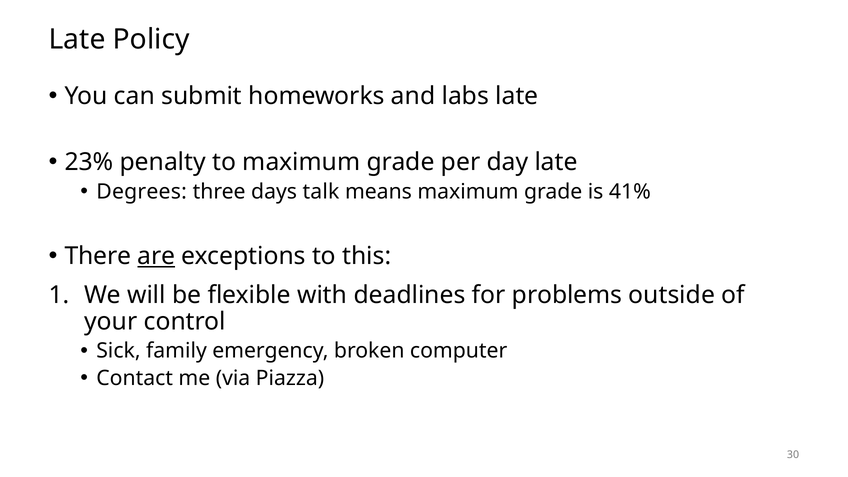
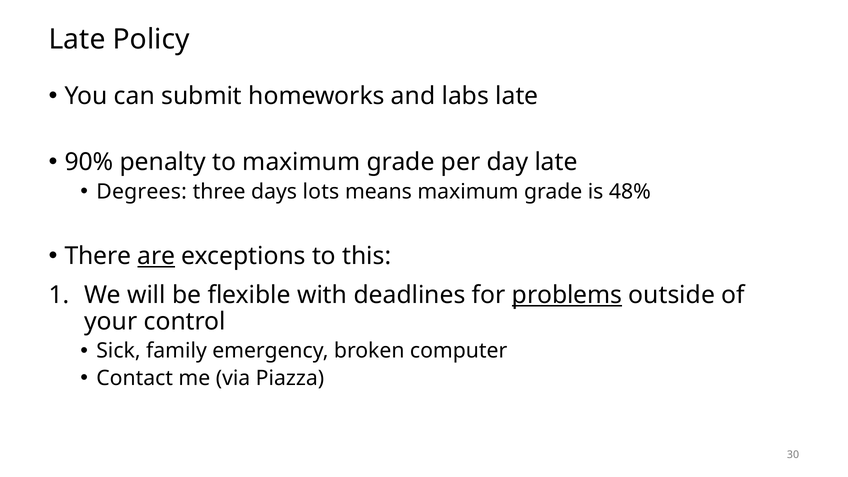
23%: 23% -> 90%
talk: talk -> lots
41%: 41% -> 48%
problems underline: none -> present
